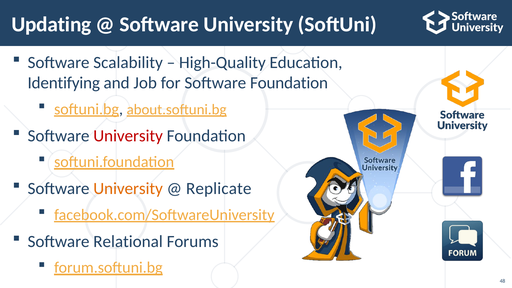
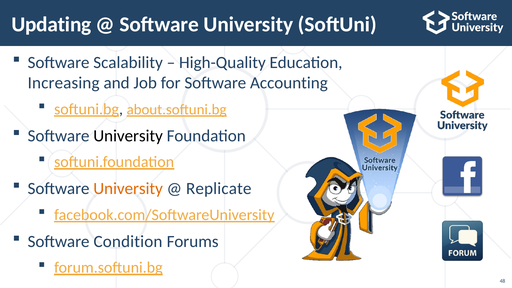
Identifying: Identifying -> Increasing
Software Foundation: Foundation -> Accounting
University at (128, 136) colour: red -> black
Relational: Relational -> Condition
